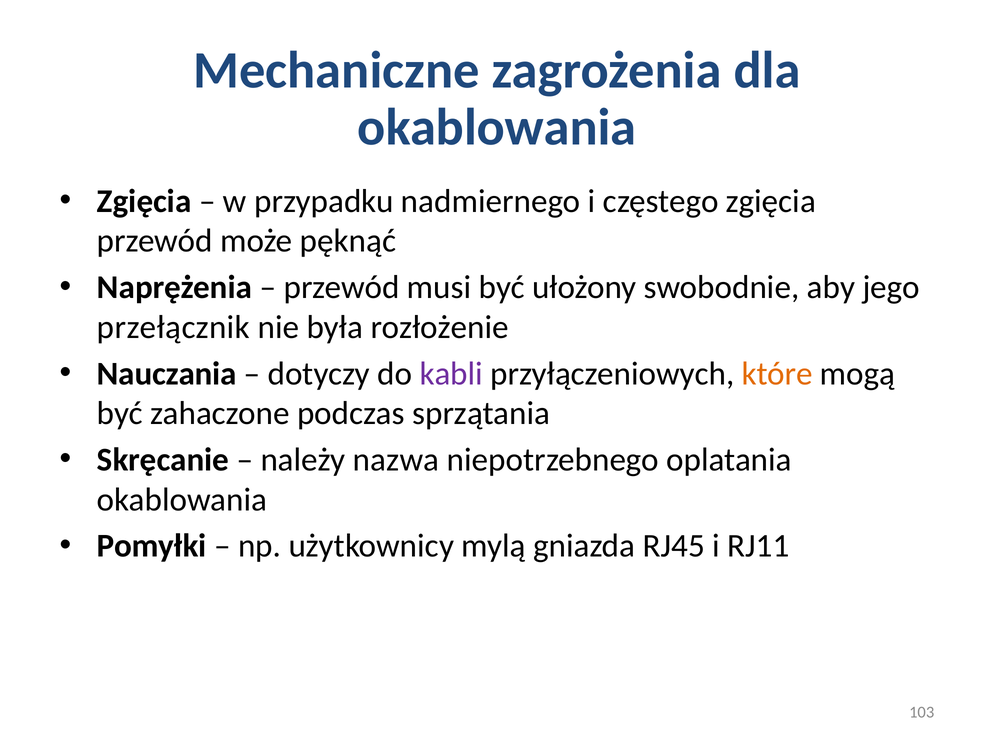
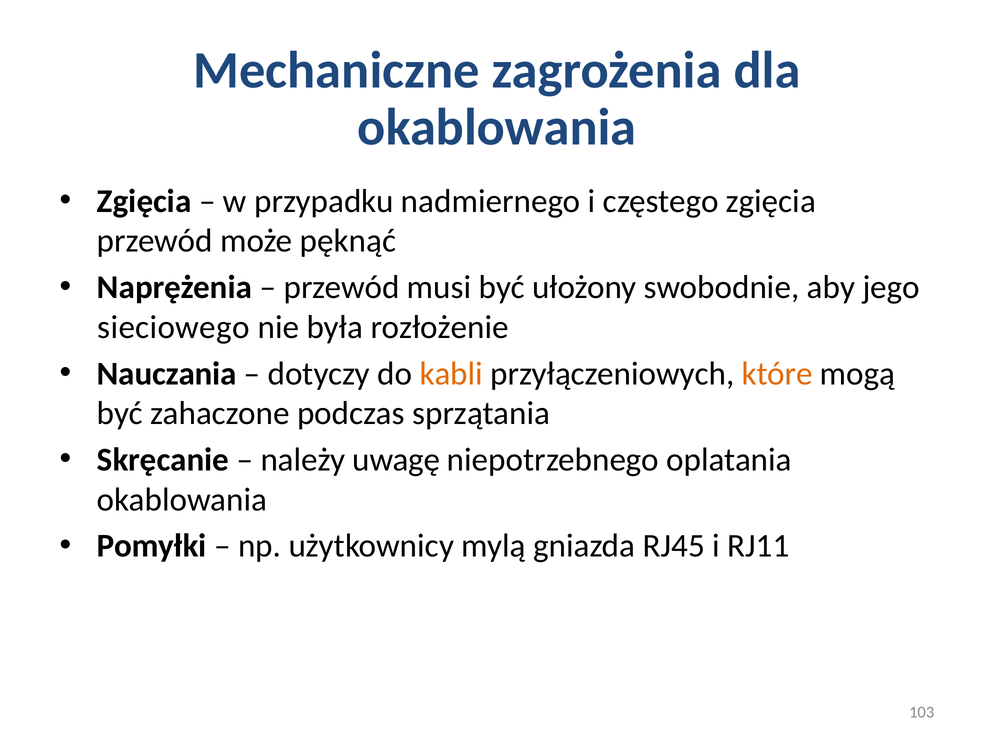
przełącznik: przełącznik -> sieciowego
kabli colour: purple -> orange
nazwa: nazwa -> uwagę
